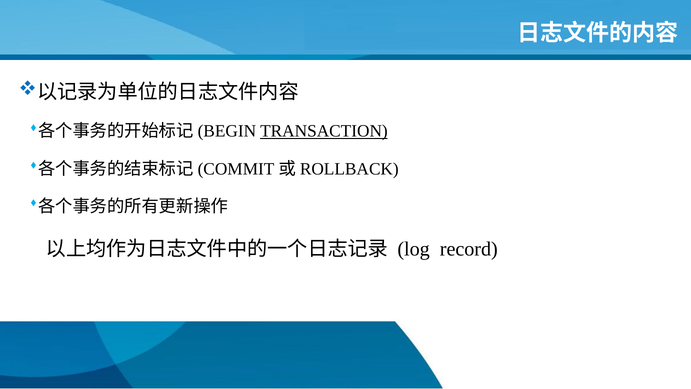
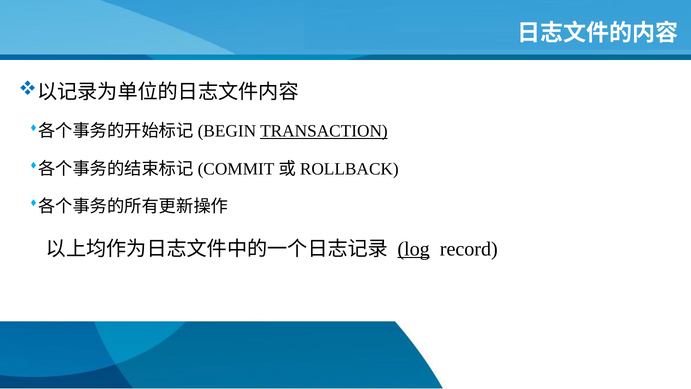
log underline: none -> present
